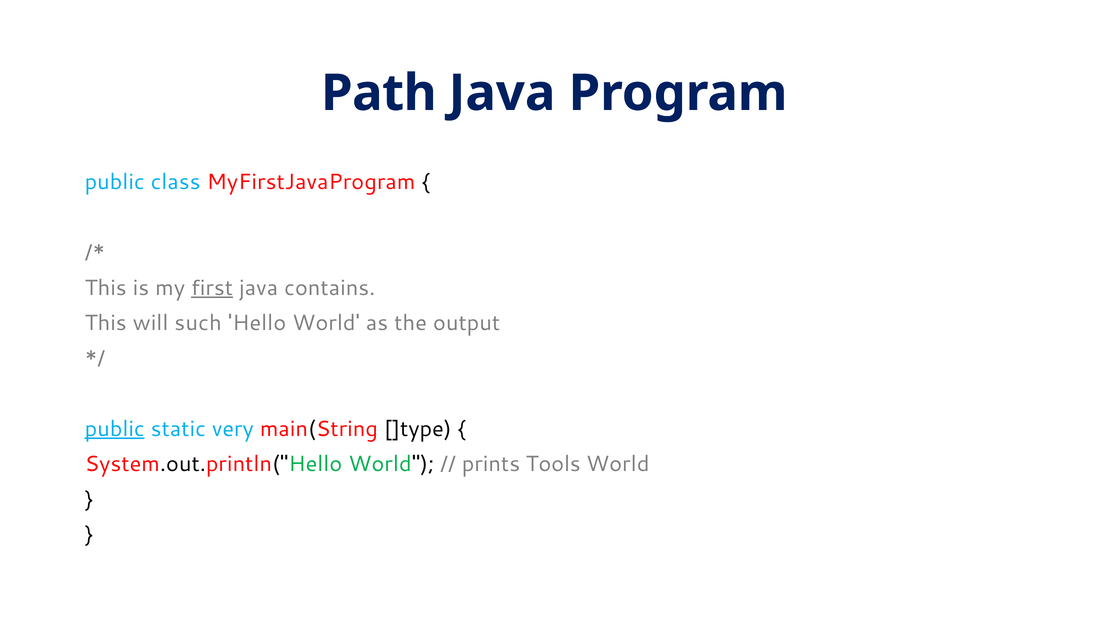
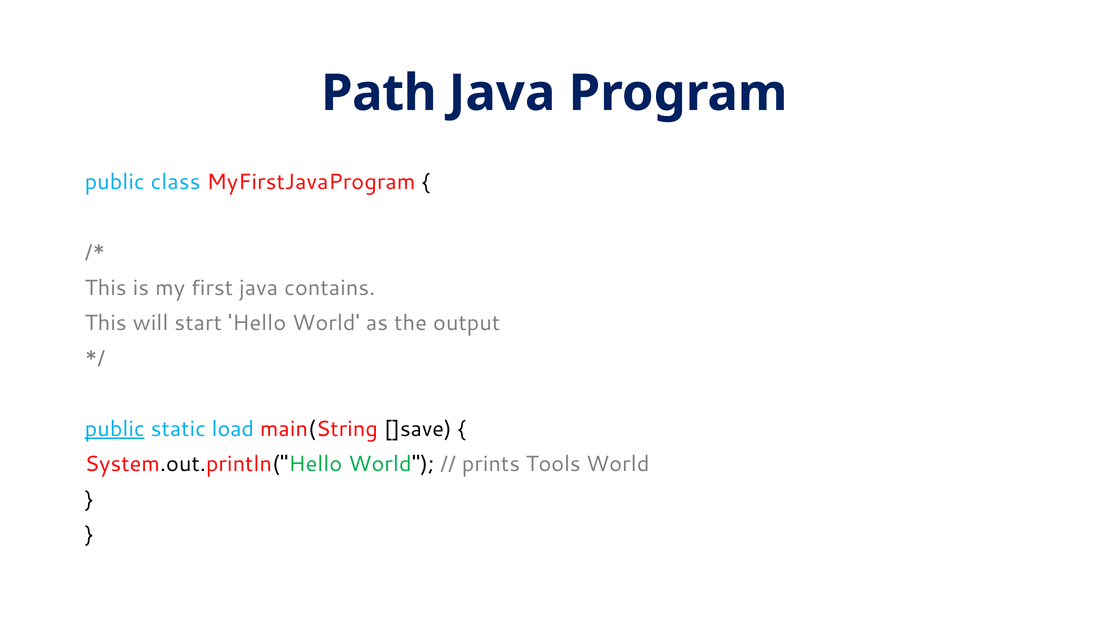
first underline: present -> none
such: such -> start
very: very -> load
]type: ]type -> ]save
